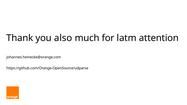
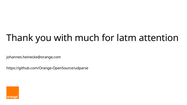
also: also -> with
